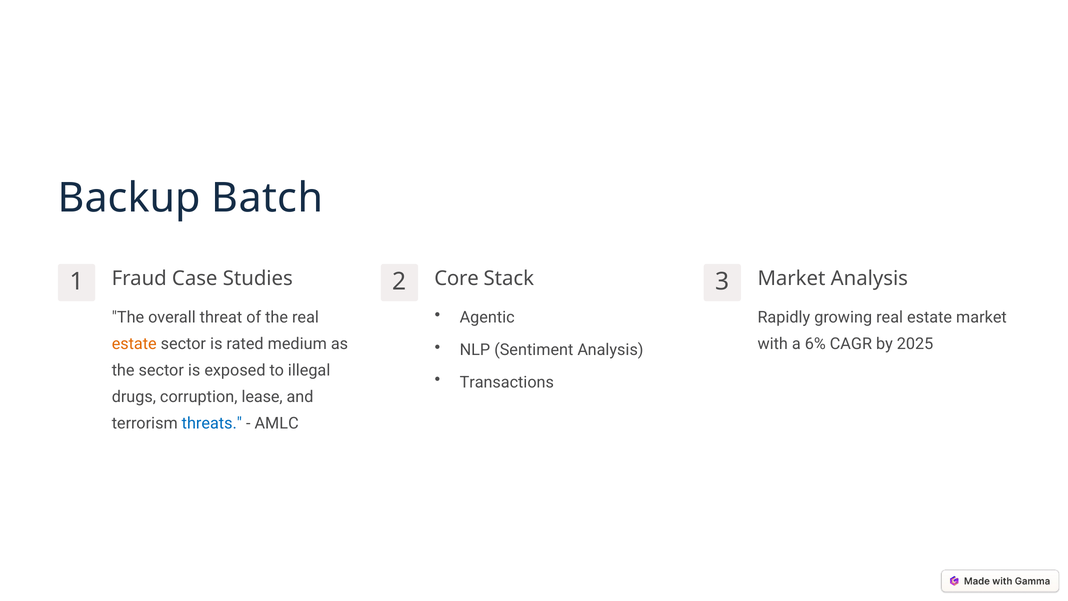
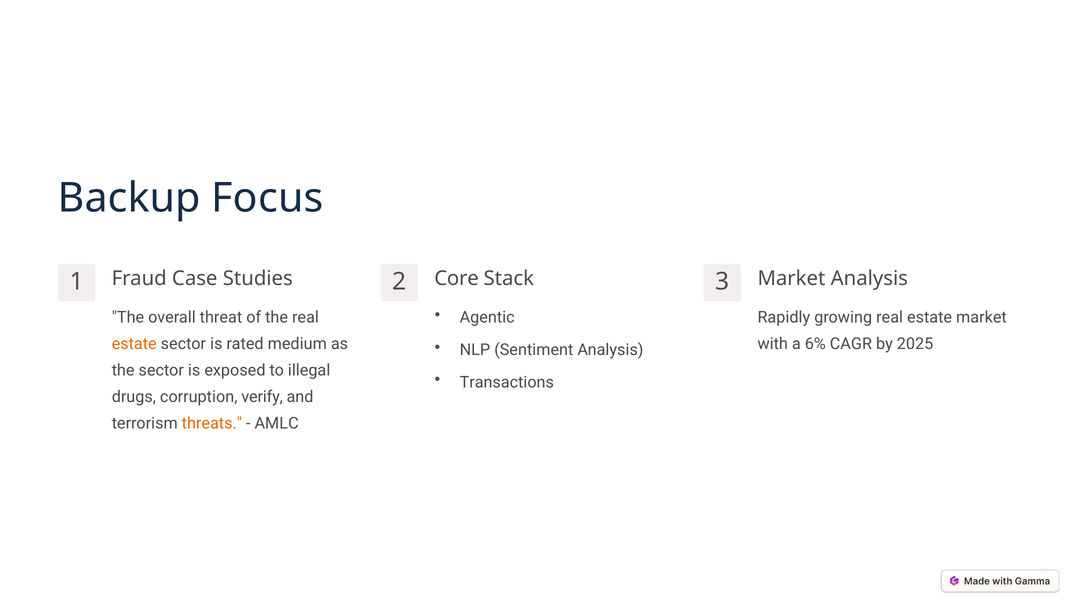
Batch: Batch -> Focus
lease: lease -> verify
threats colour: blue -> orange
